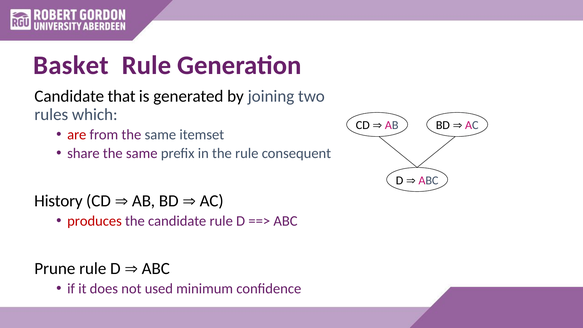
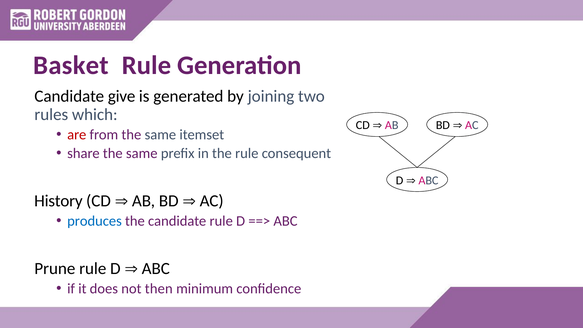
that: that -> give
produces colour: red -> blue
used: used -> then
